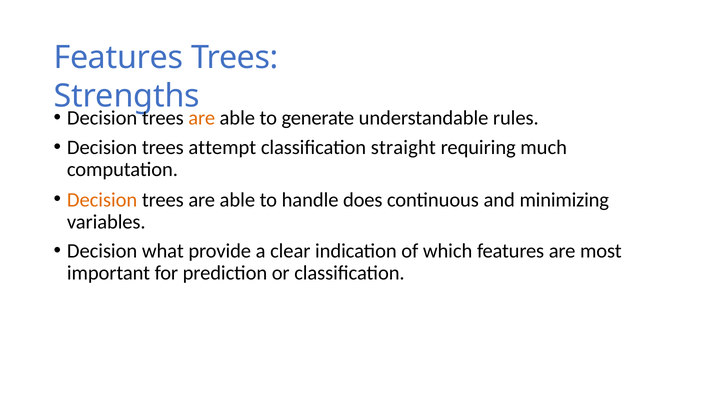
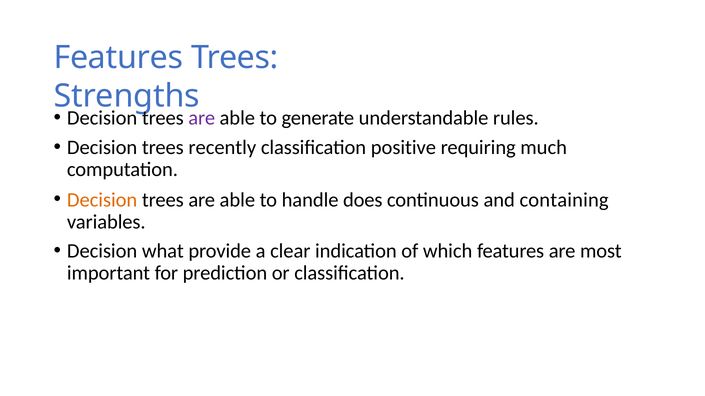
are at (202, 118) colour: orange -> purple
attempt: attempt -> recently
straight: straight -> positive
minimizing: minimizing -> containing
